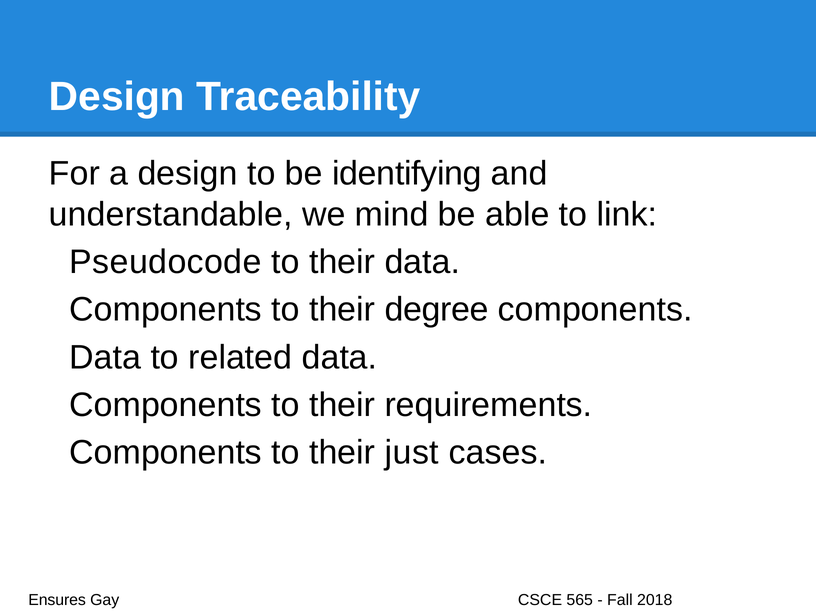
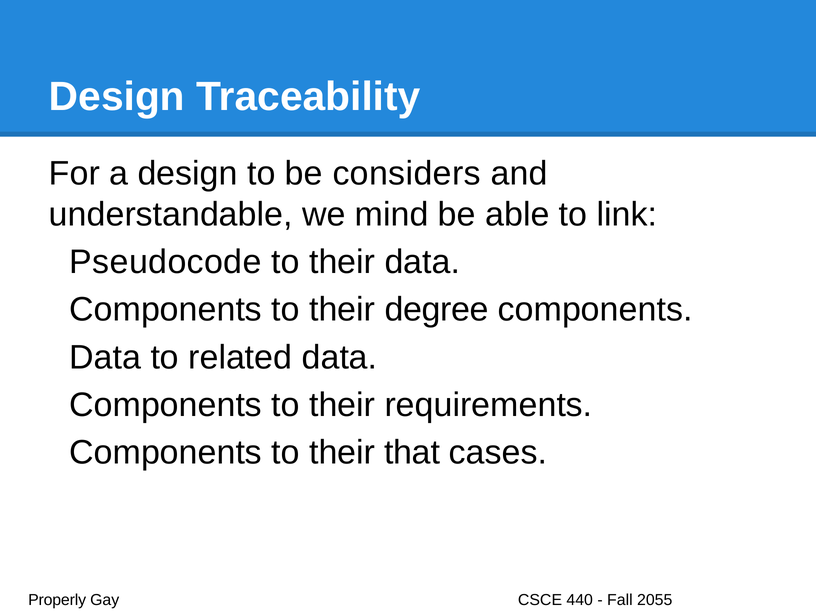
identifying: identifying -> considers
just: just -> that
Ensures: Ensures -> Properly
565: 565 -> 440
2018: 2018 -> 2055
